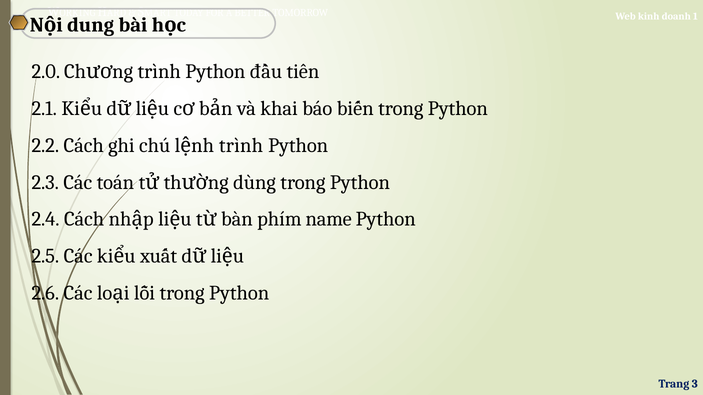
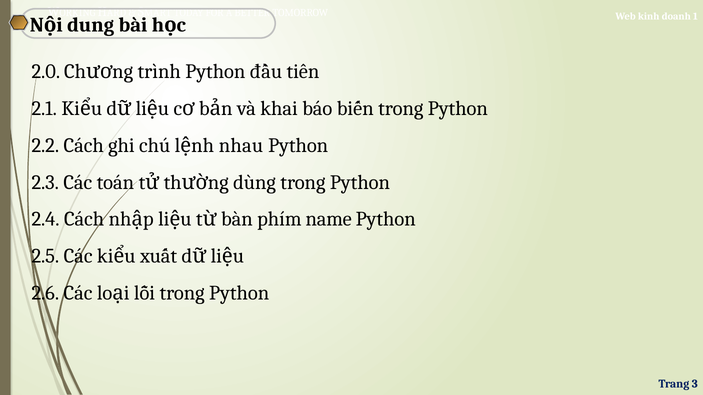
trình at (241, 146): trình -> nhau
